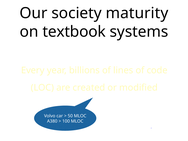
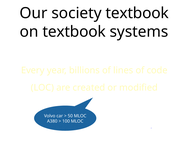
society maturity: maturity -> textbook
